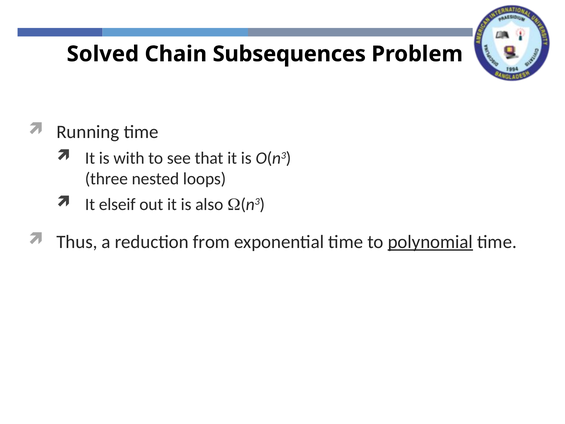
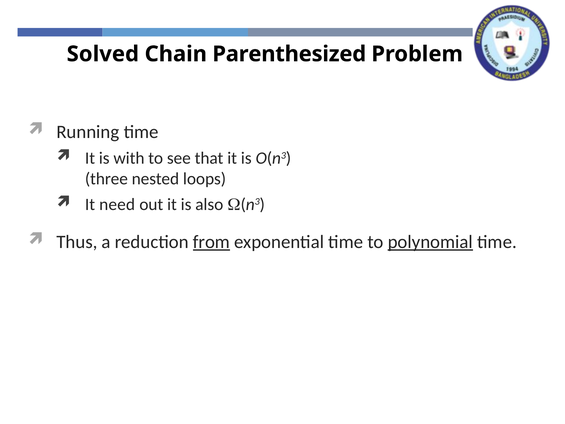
Subsequences: Subsequences -> Parenthesized
elseif: elseif -> need
from underline: none -> present
